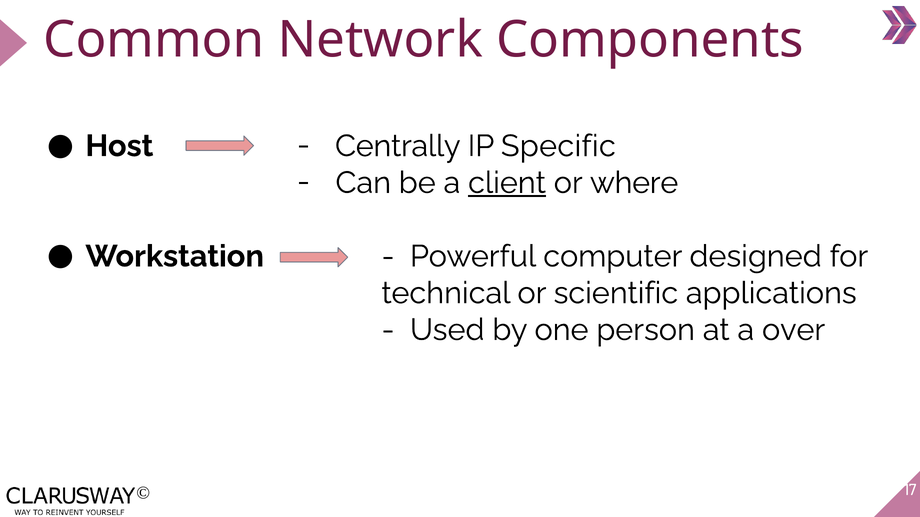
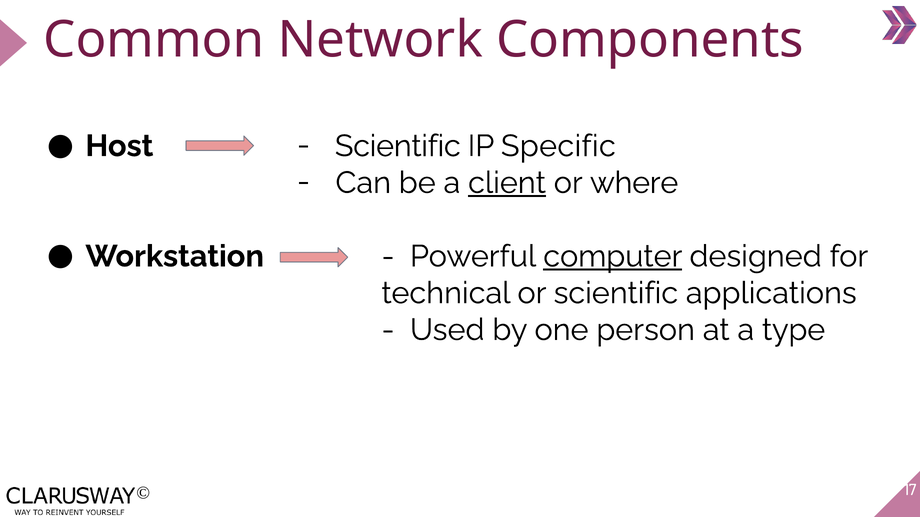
Centrally at (398, 146): Centrally -> Scientific
computer underline: none -> present
over: over -> type
